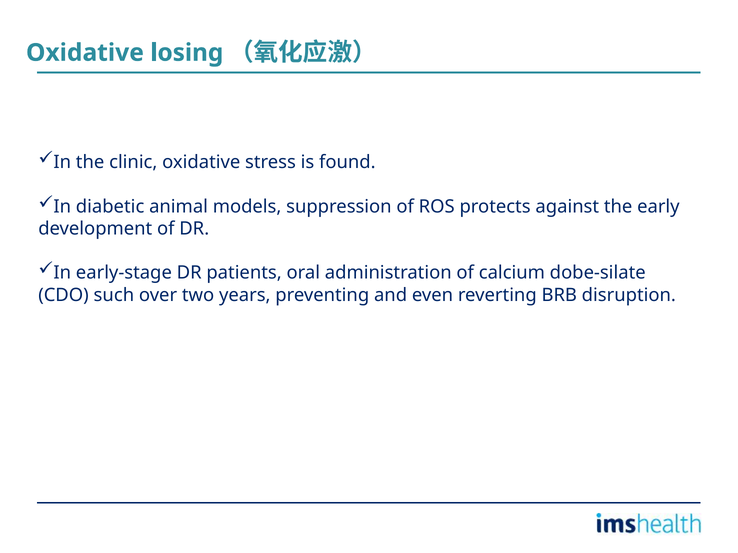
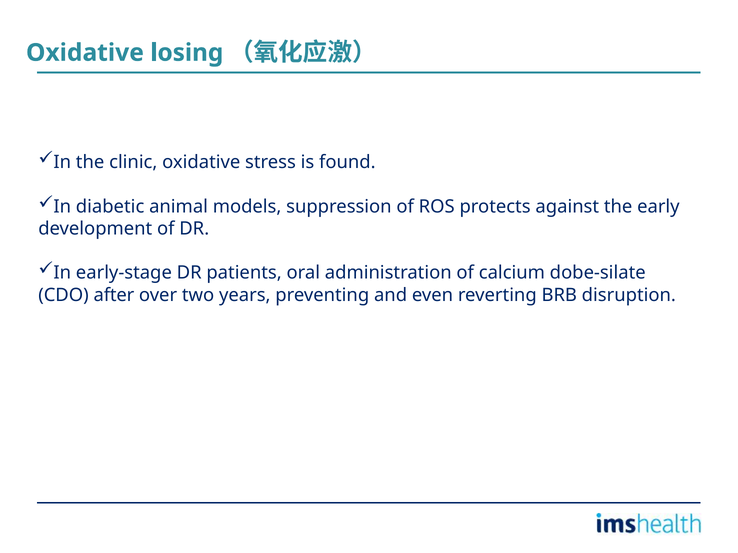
such: such -> after
